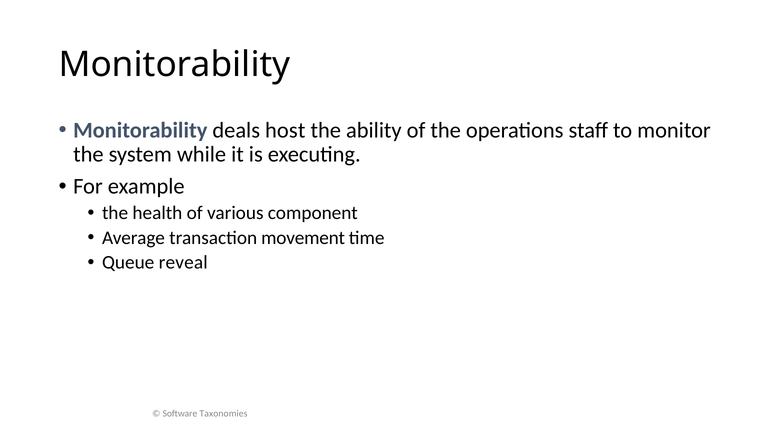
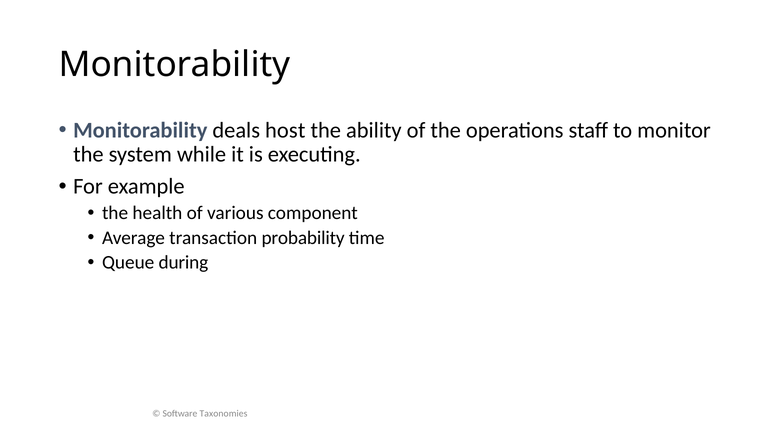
movement: movement -> probability
reveal: reveal -> during
